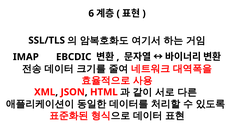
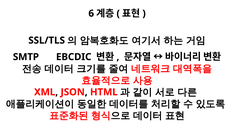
IMAP: IMAP -> SMTP
